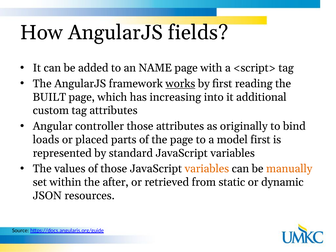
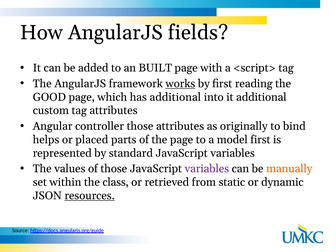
NAME: NAME -> BUILT
BUILT: BUILT -> GOOD
has increasing: increasing -> additional
loads: loads -> helps
variables at (207, 169) colour: orange -> purple
after: after -> class
resources underline: none -> present
